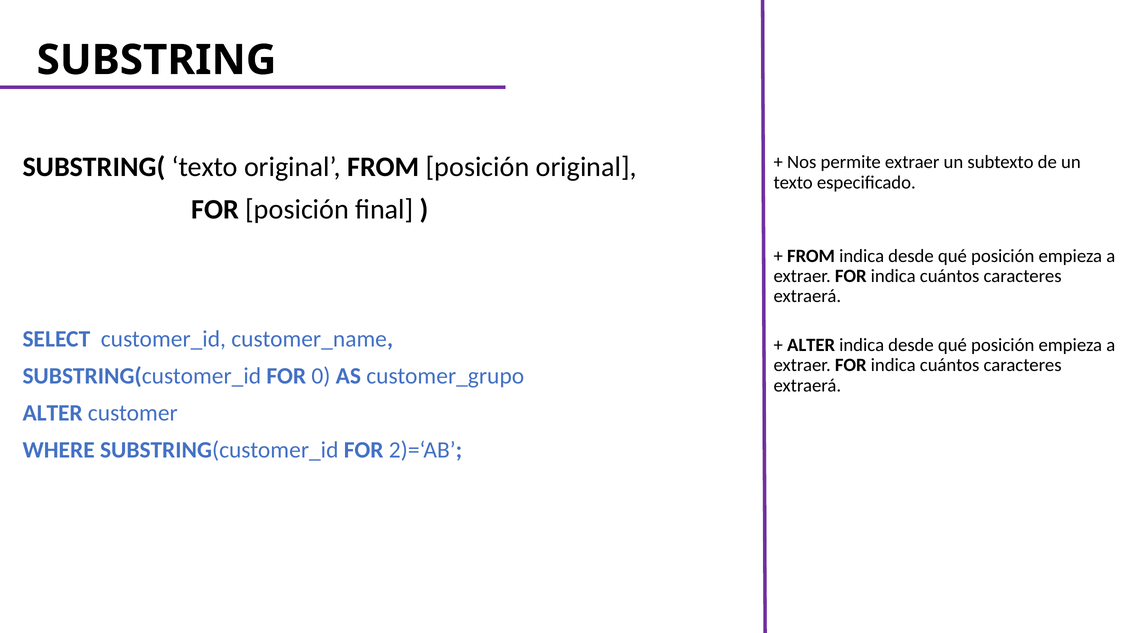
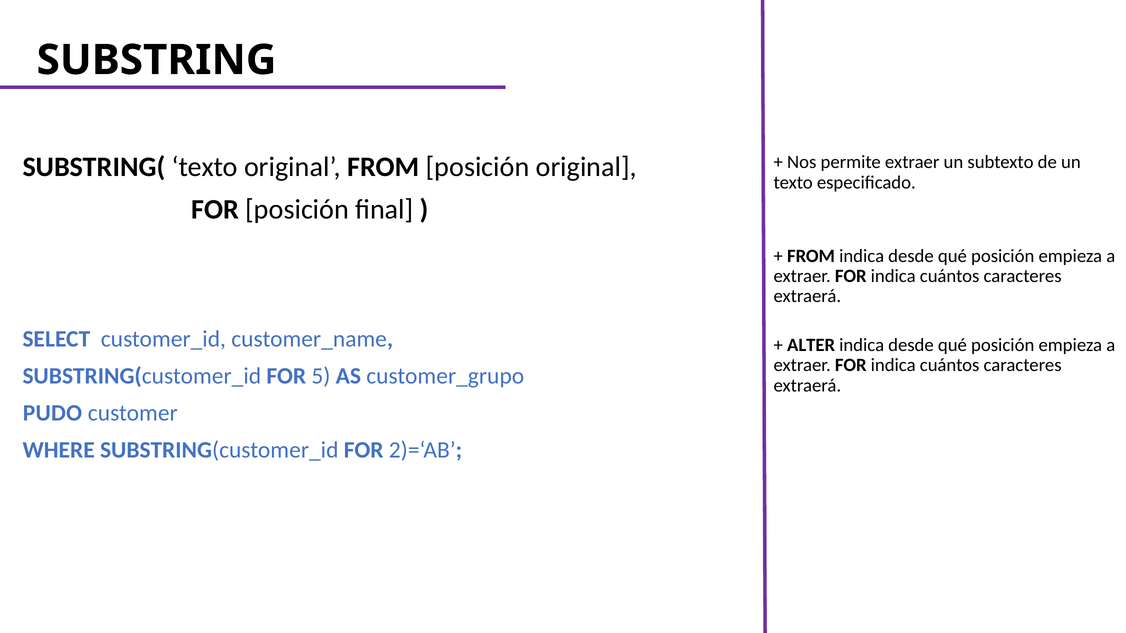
0: 0 -> 5
ALTER at (53, 413): ALTER -> PUDO
